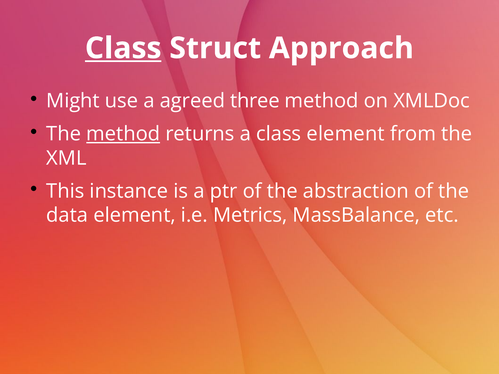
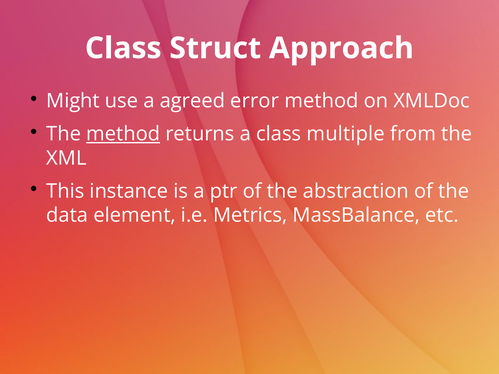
Class at (123, 48) underline: present -> none
three: three -> error
class element: element -> multiple
